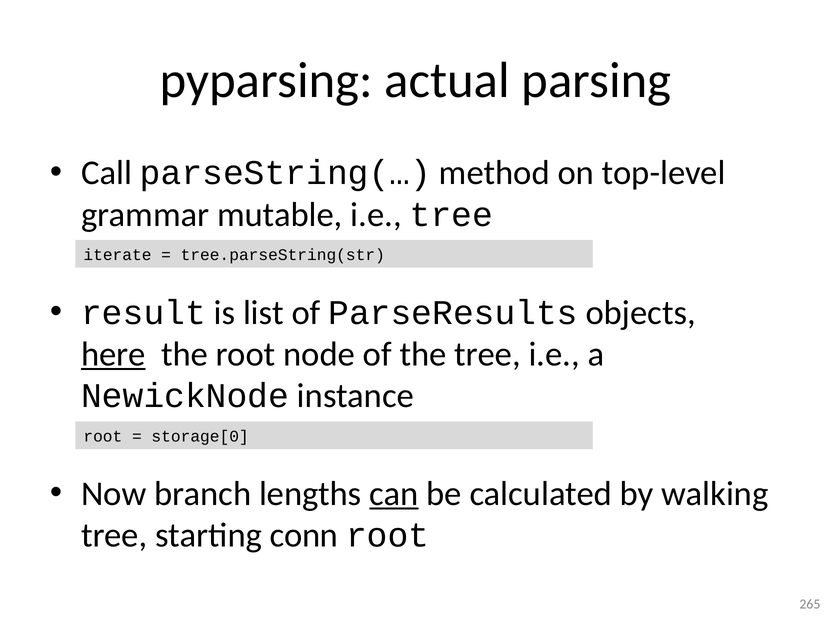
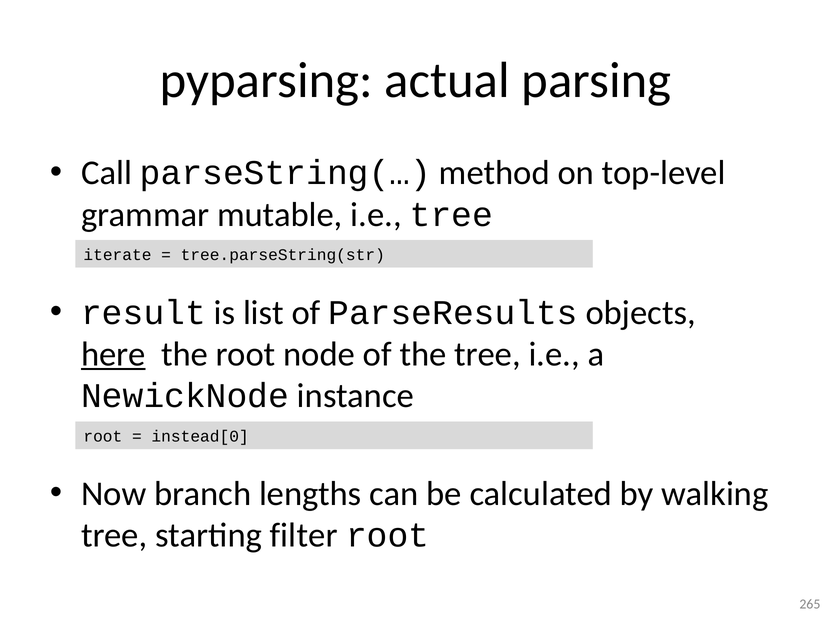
storage[0: storage[0 -> instead[0
can underline: present -> none
conn: conn -> filter
